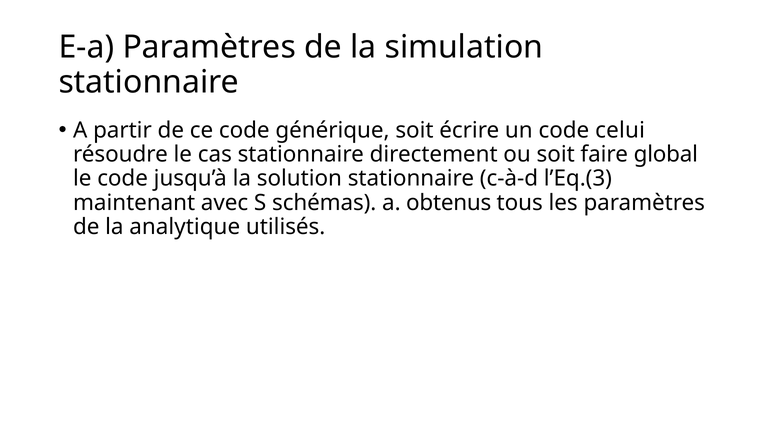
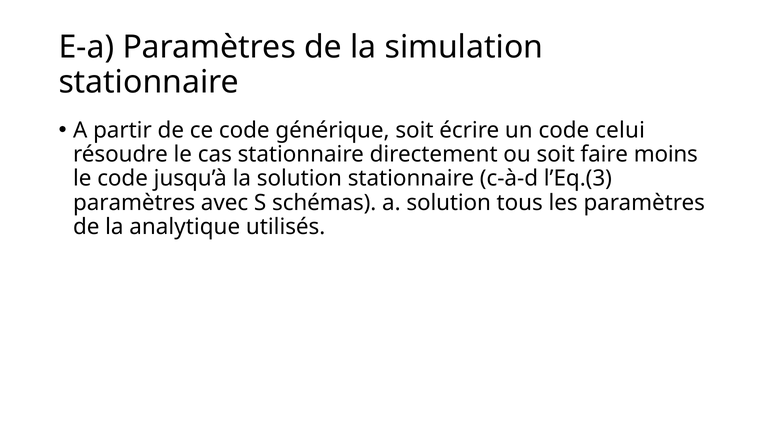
global: global -> moins
maintenant at (134, 203): maintenant -> paramètres
a obtenus: obtenus -> solution
